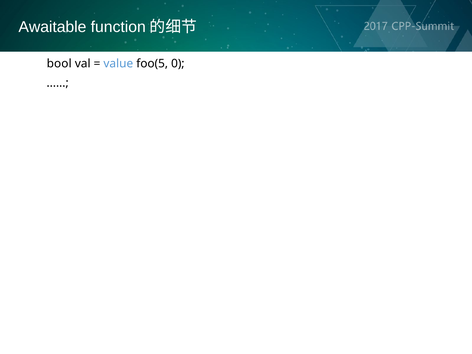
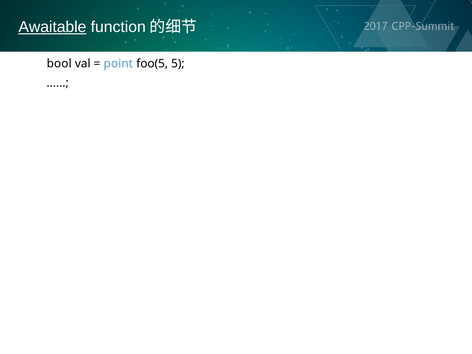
Awaitable underline: none -> present
value: value -> point
0: 0 -> 5
